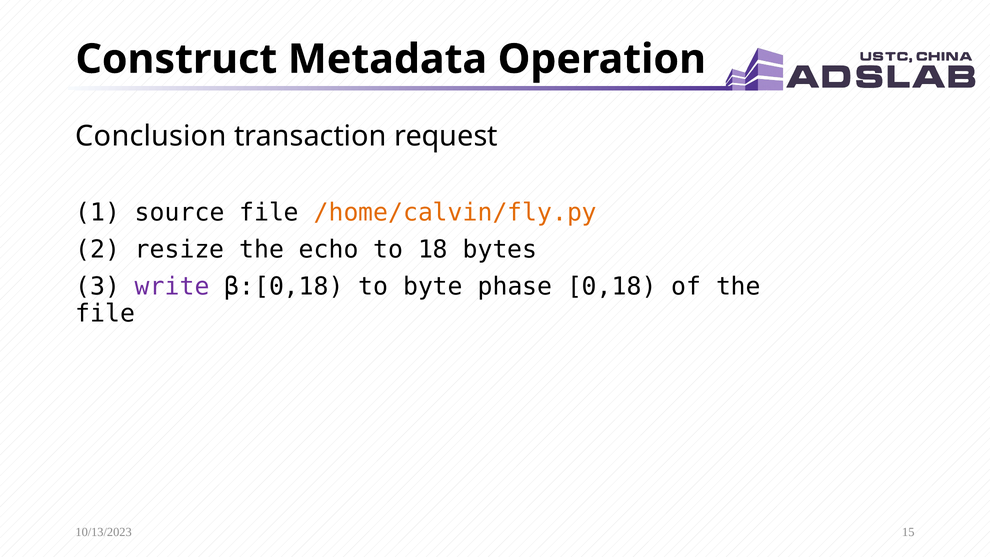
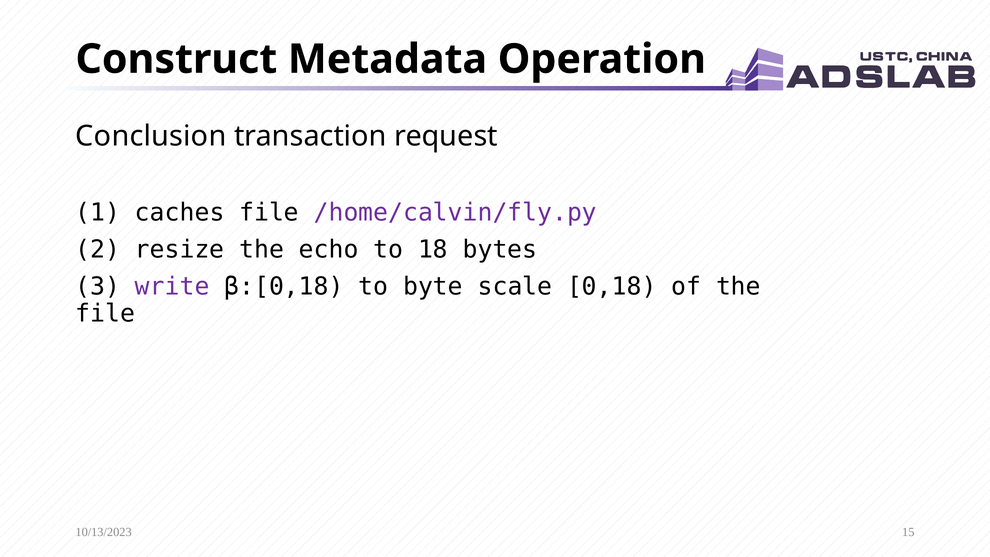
source: source -> caches
/home/calvin/fly.py colour: orange -> purple
phase: phase -> scale
